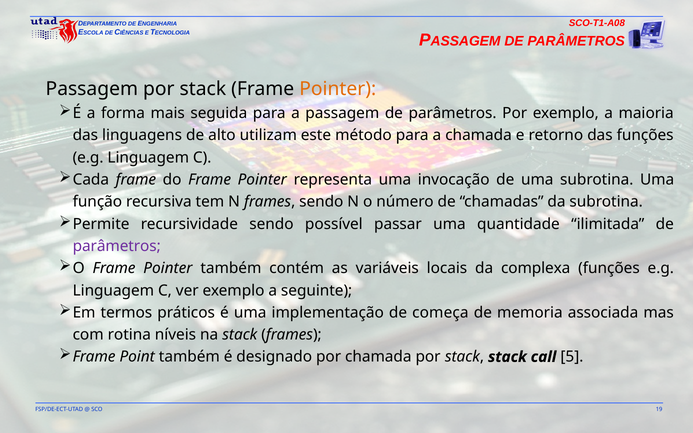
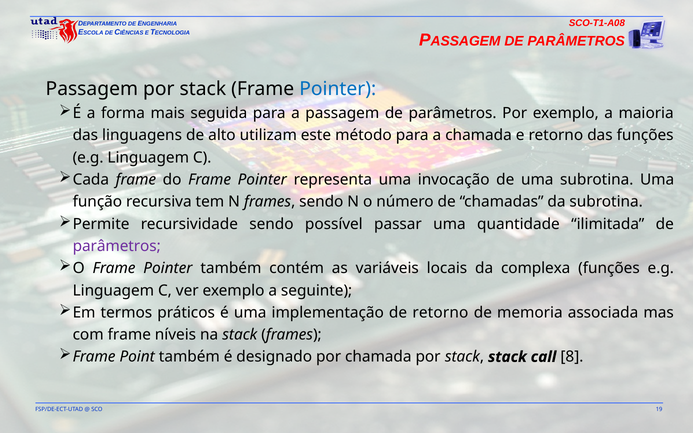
Pointer at (338, 89) colour: orange -> blue
de começa: começa -> retorno
com rotina: rotina -> frame
5: 5 -> 8
